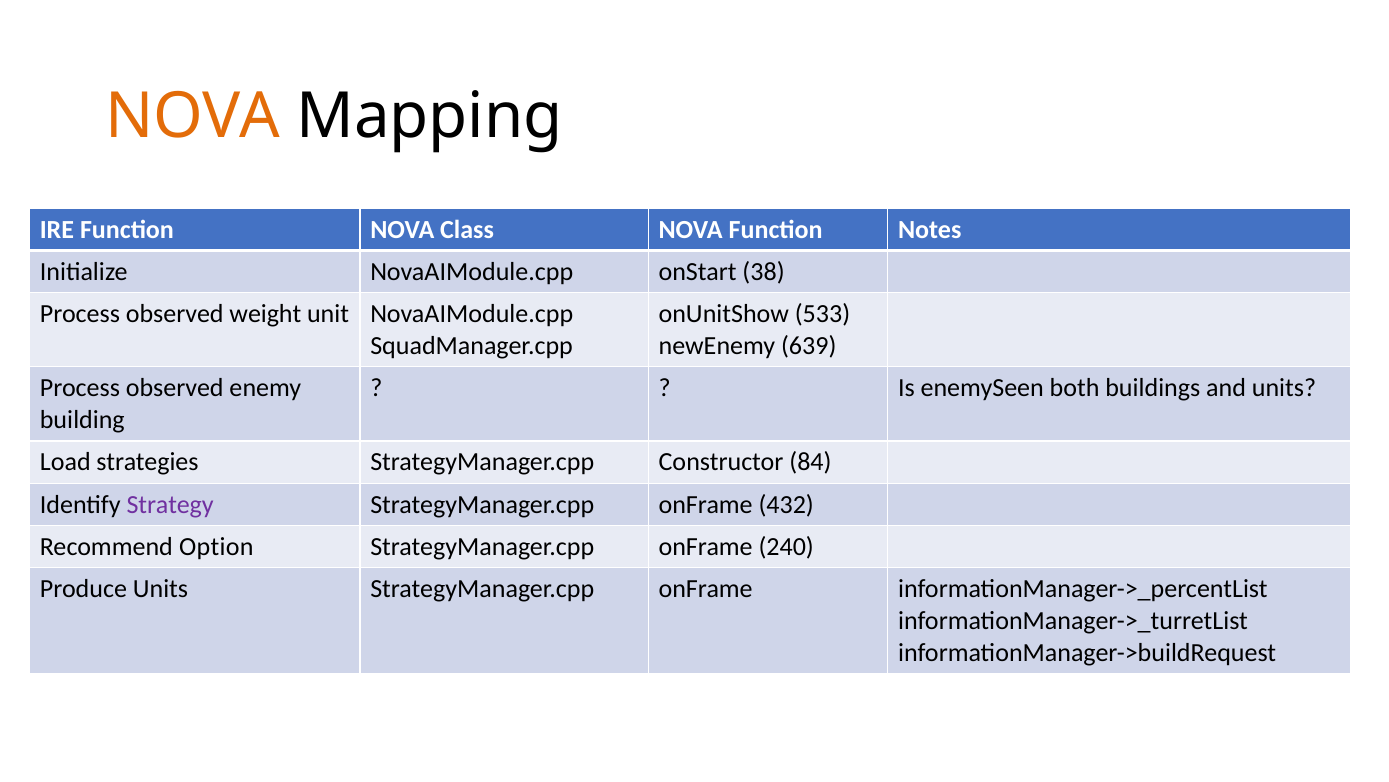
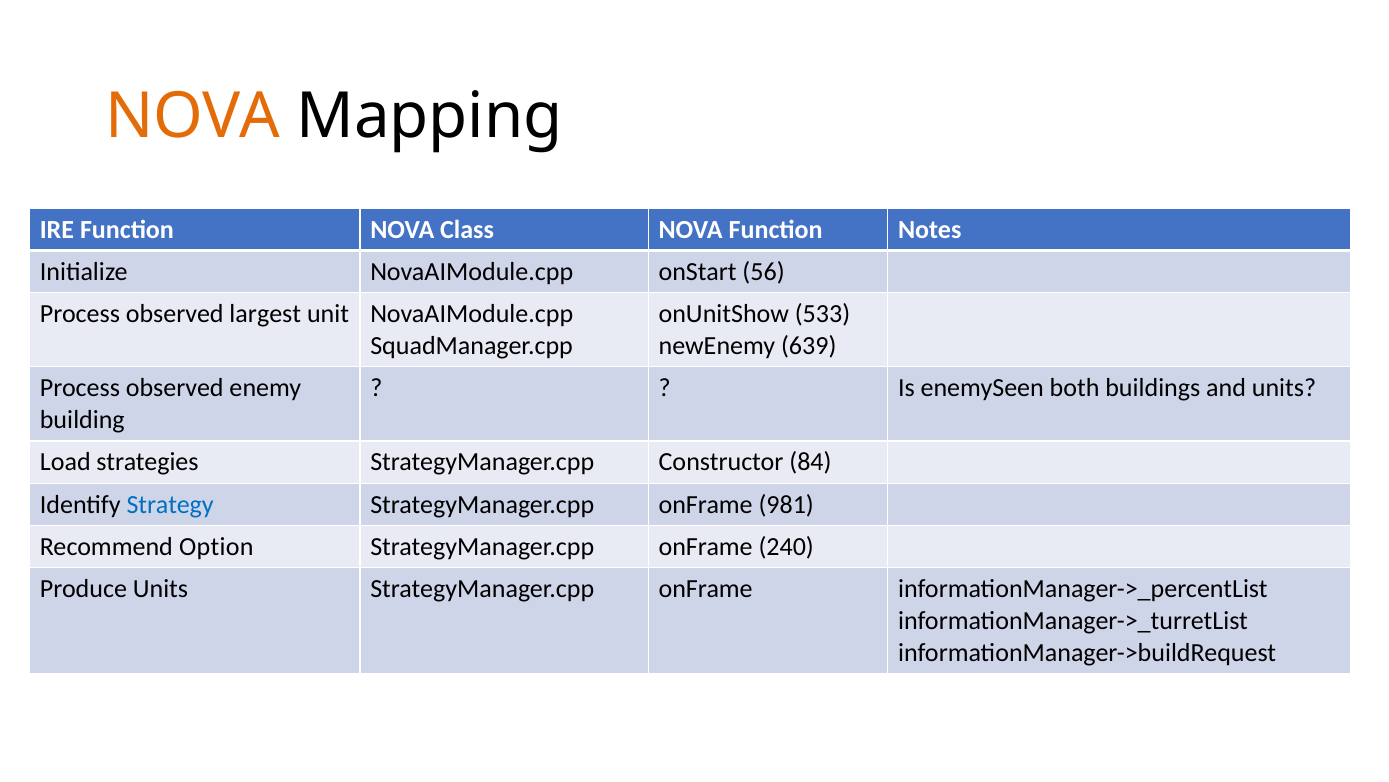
38: 38 -> 56
weight: weight -> largest
Strategy colour: purple -> blue
432: 432 -> 981
